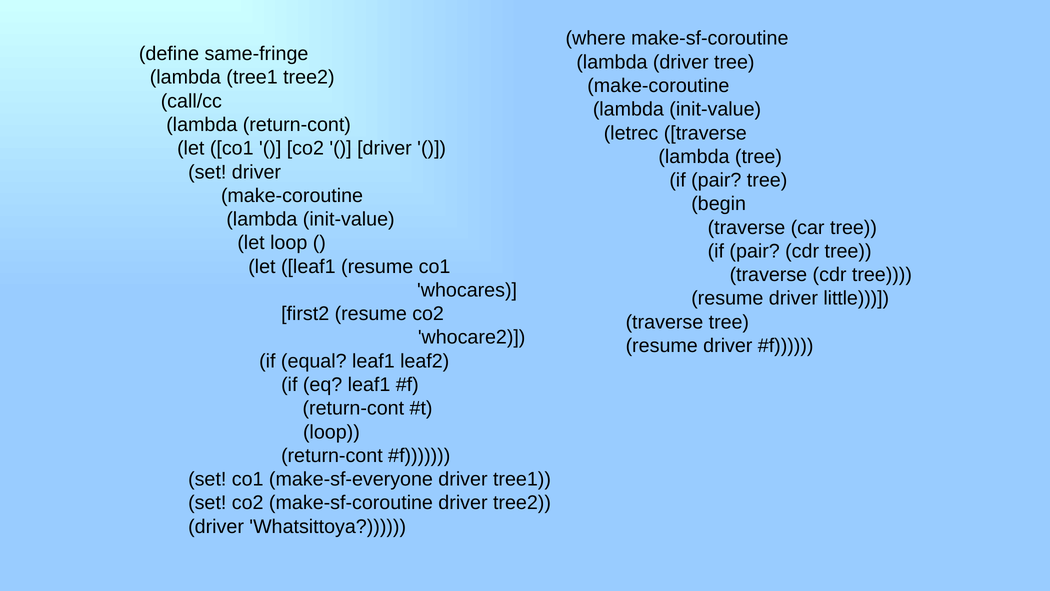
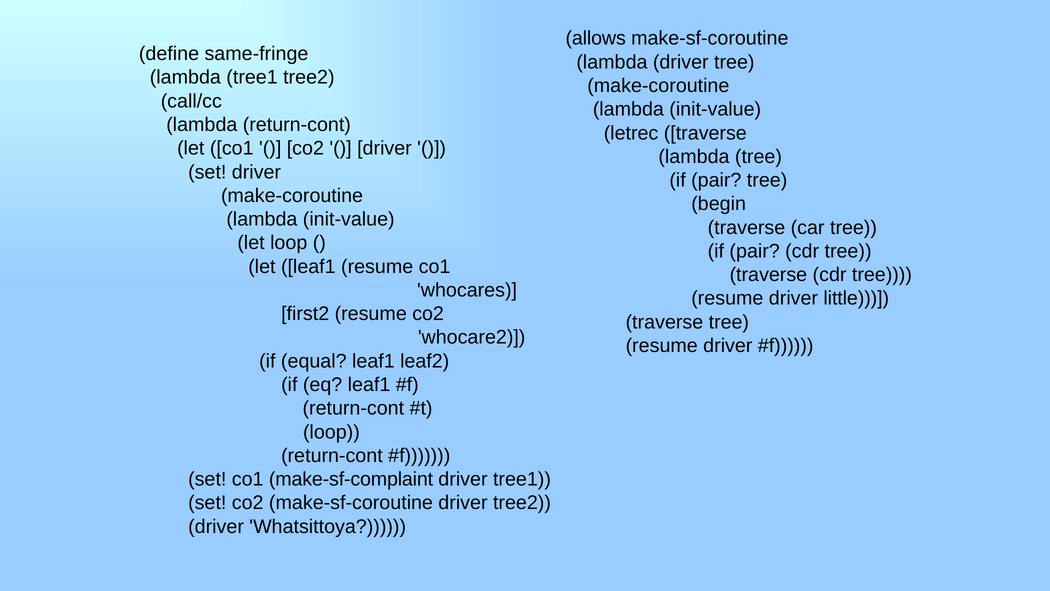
where: where -> allows
make-sf-everyone: make-sf-everyone -> make-sf-complaint
